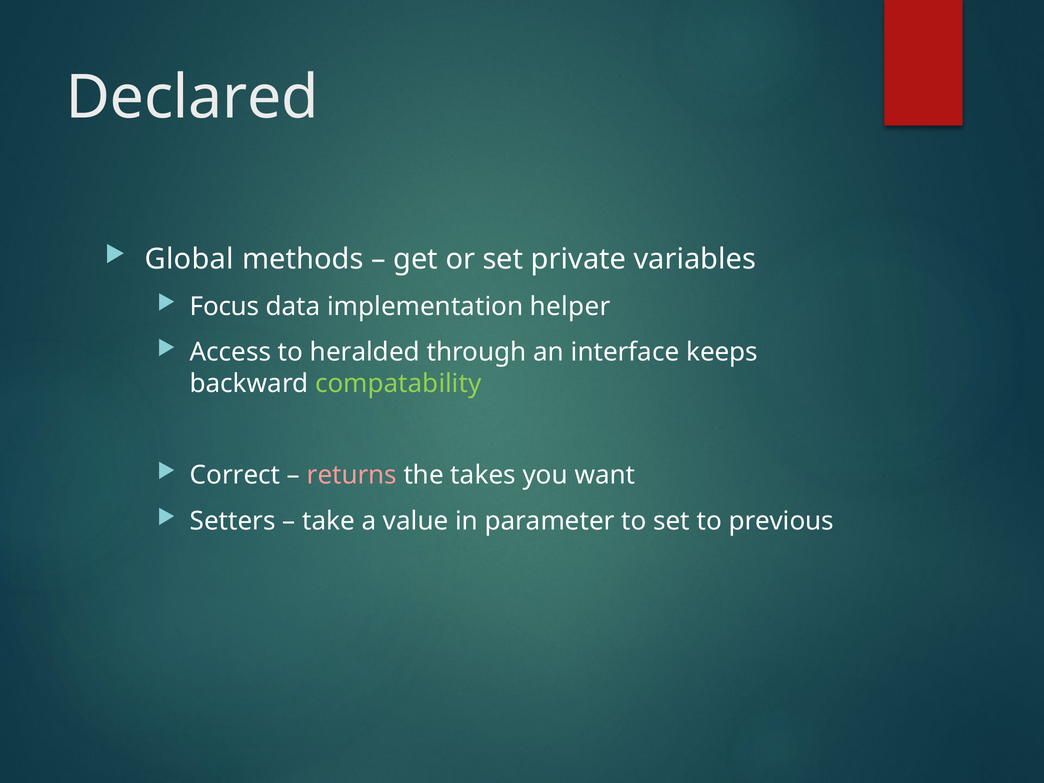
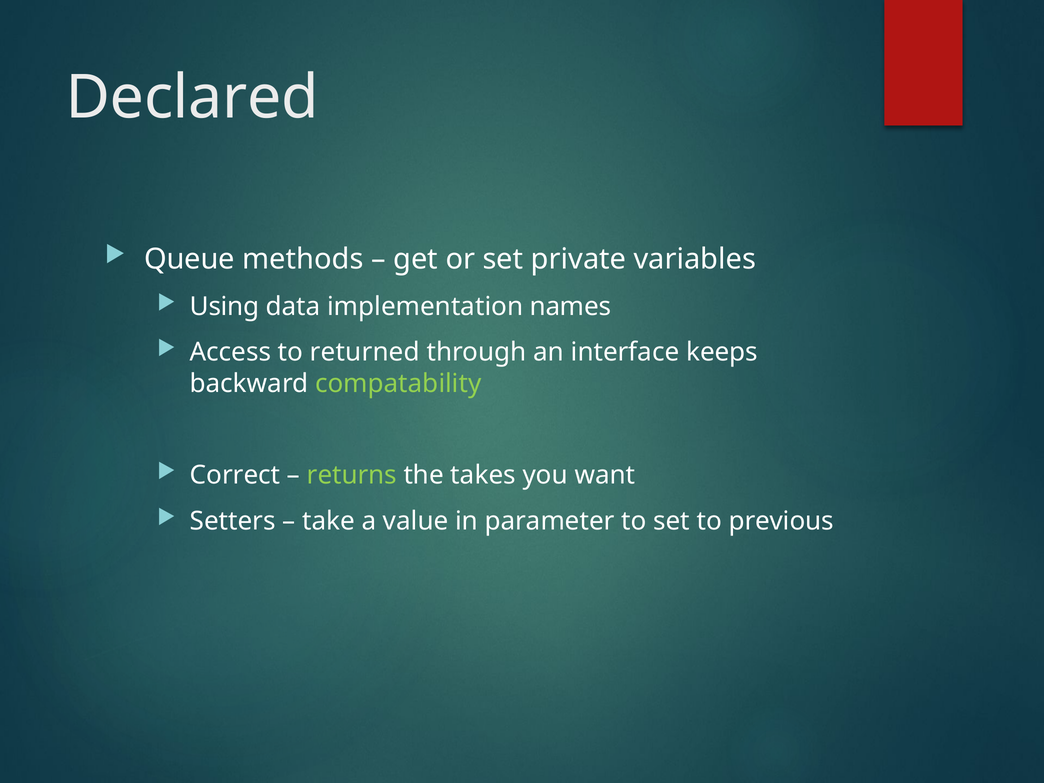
Global: Global -> Queue
Focus: Focus -> Using
helper: helper -> names
heralded: heralded -> returned
returns colour: pink -> light green
